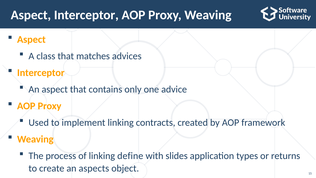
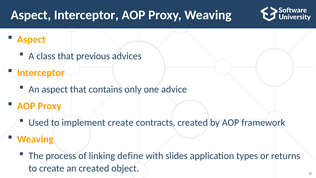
matches: matches -> previous
implement linking: linking -> create
an aspects: aspects -> created
